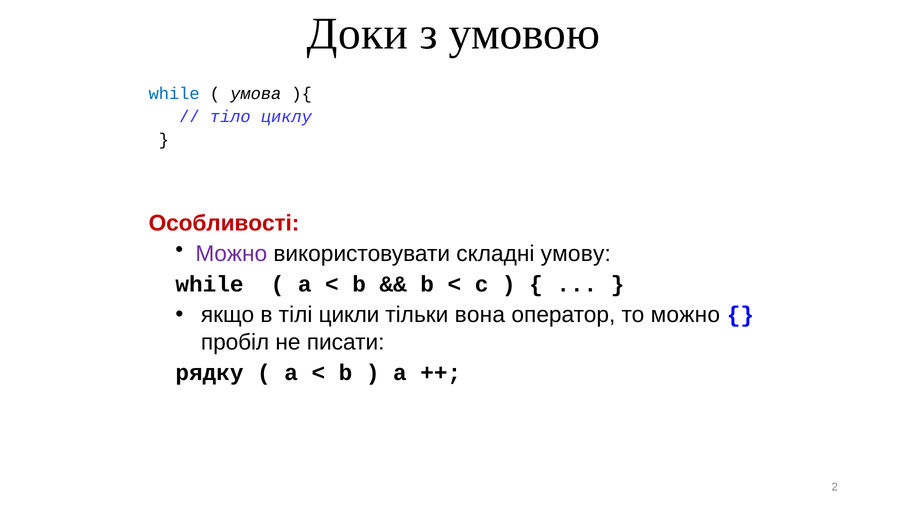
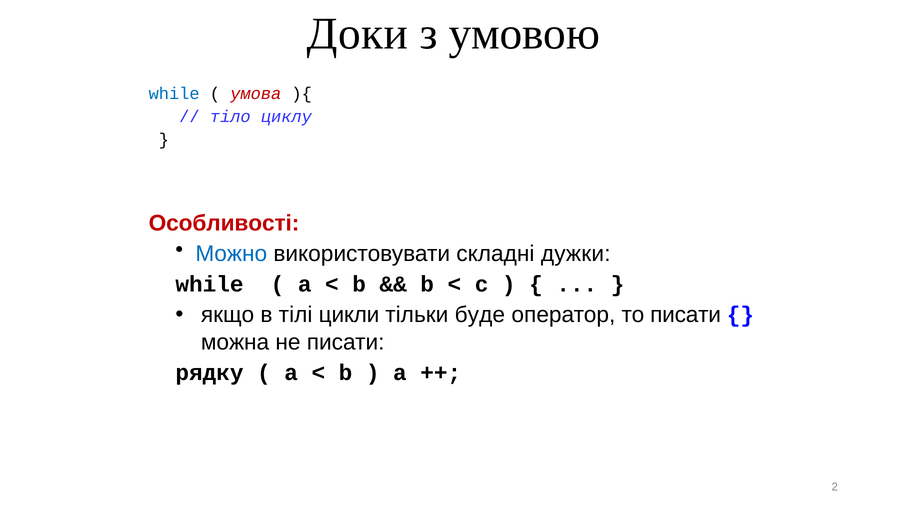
умова colour: black -> red
Можно at (231, 254) colour: purple -> blue
умову: умову -> дужки
вона: вона -> буде
то можно: можно -> писати
пробіл: пробіл -> можна
